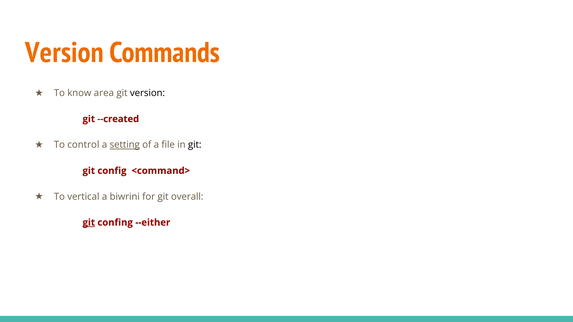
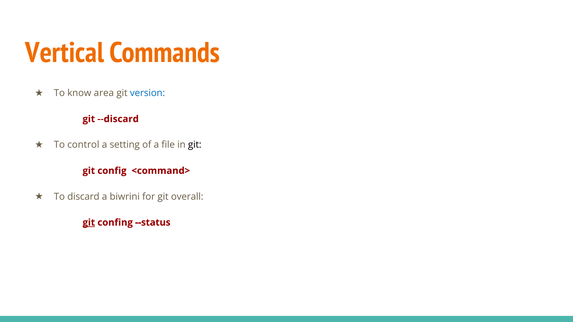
Version at (65, 53): Version -> Vertical
version at (147, 93) colour: black -> blue
--created: --created -> --discard
setting underline: present -> none
vertical: vertical -> discard
--either: --either -> --status
